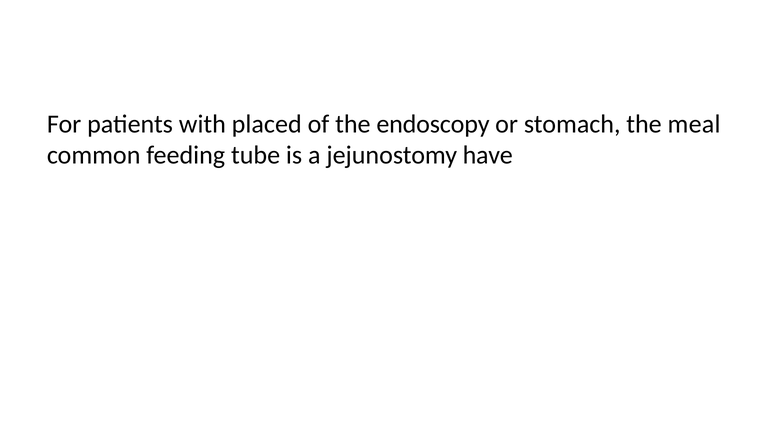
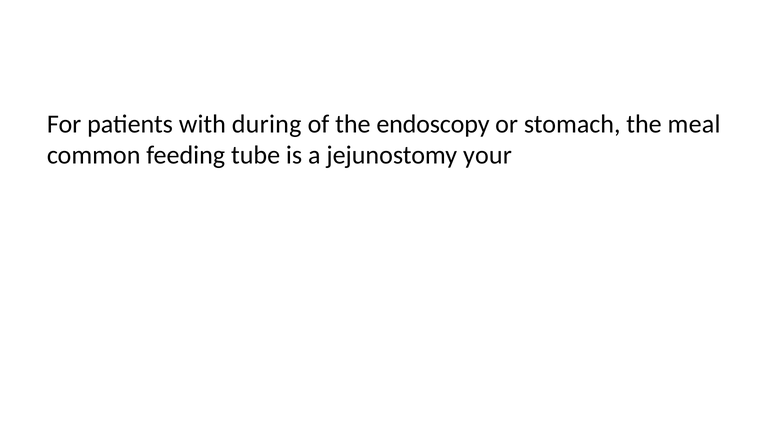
placed: placed -> during
have: have -> your
